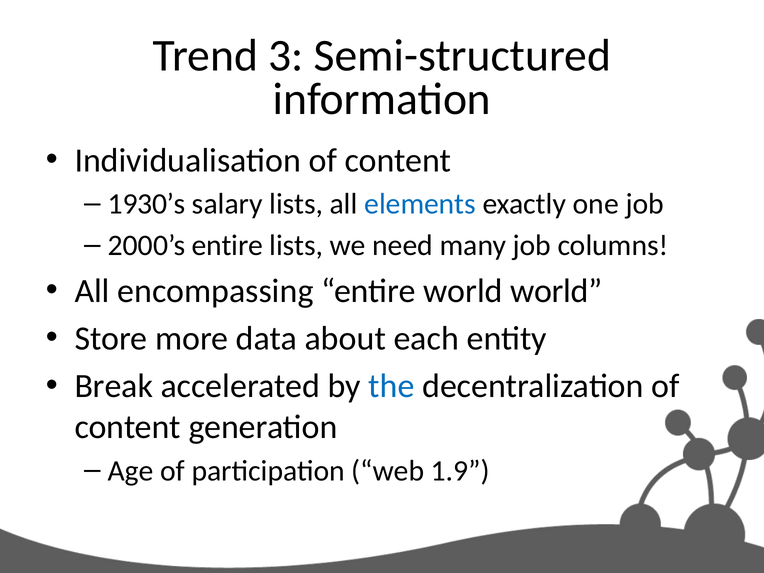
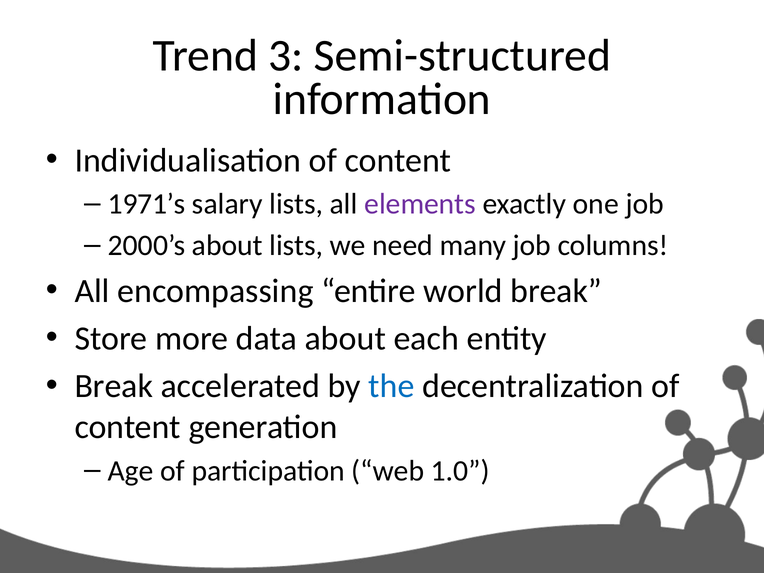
1930’s: 1930’s -> 1971’s
elements colour: blue -> purple
2000’s entire: entire -> about
world world: world -> break
1.9: 1.9 -> 1.0
